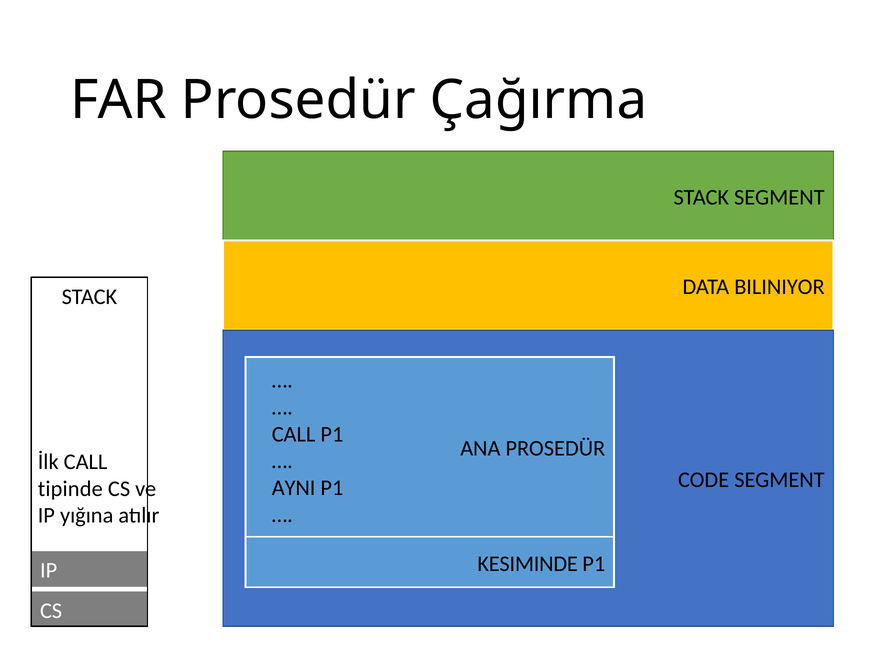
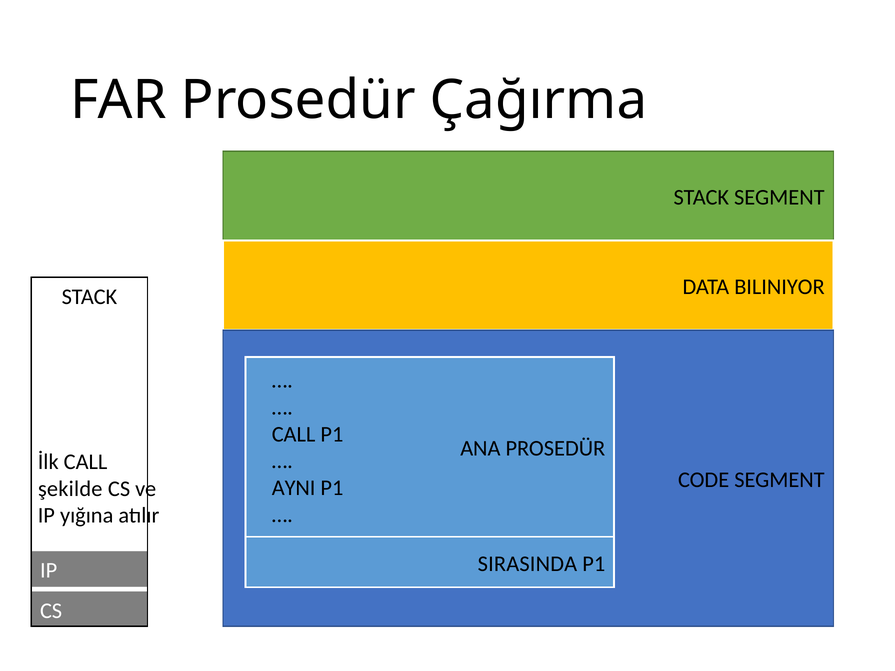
tipinde: tipinde -> şekilde
KESIMINDE: KESIMINDE -> SIRASINDA
